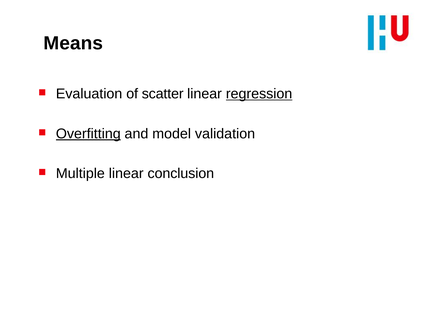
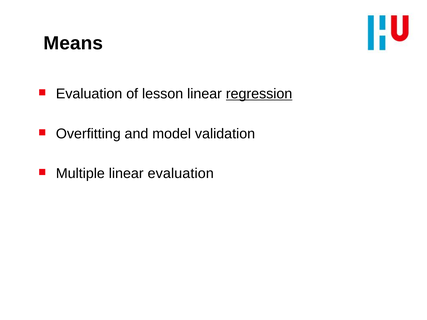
scatter: scatter -> lesson
Overfitting underline: present -> none
linear conclusion: conclusion -> evaluation
